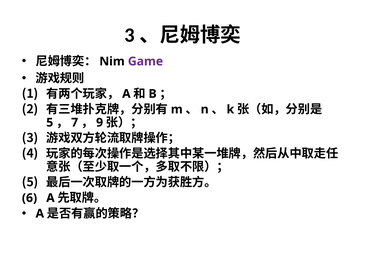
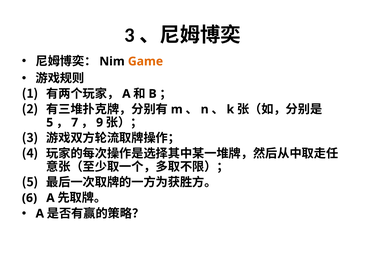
Game colour: purple -> orange
